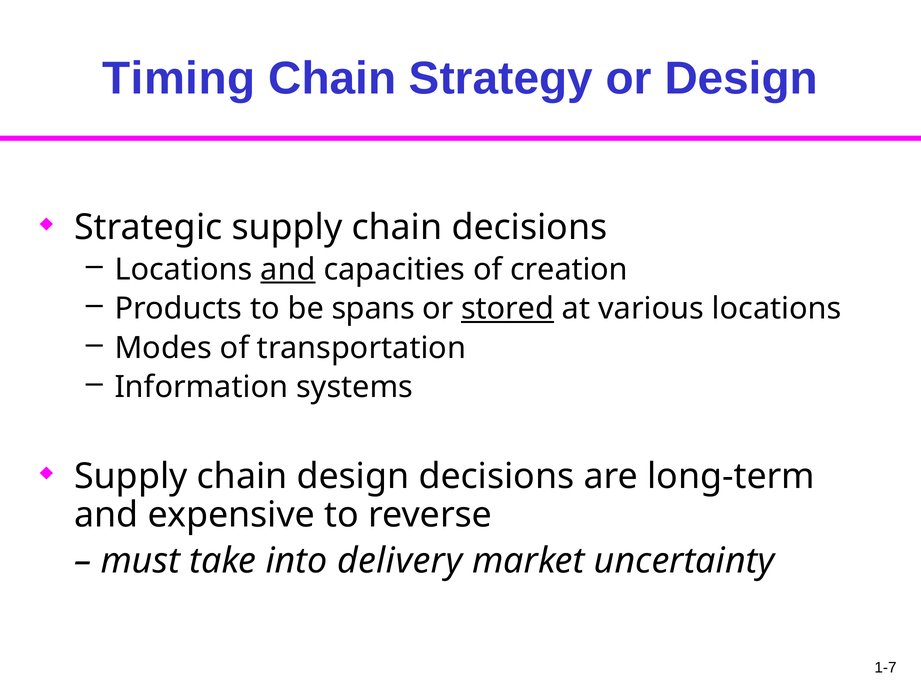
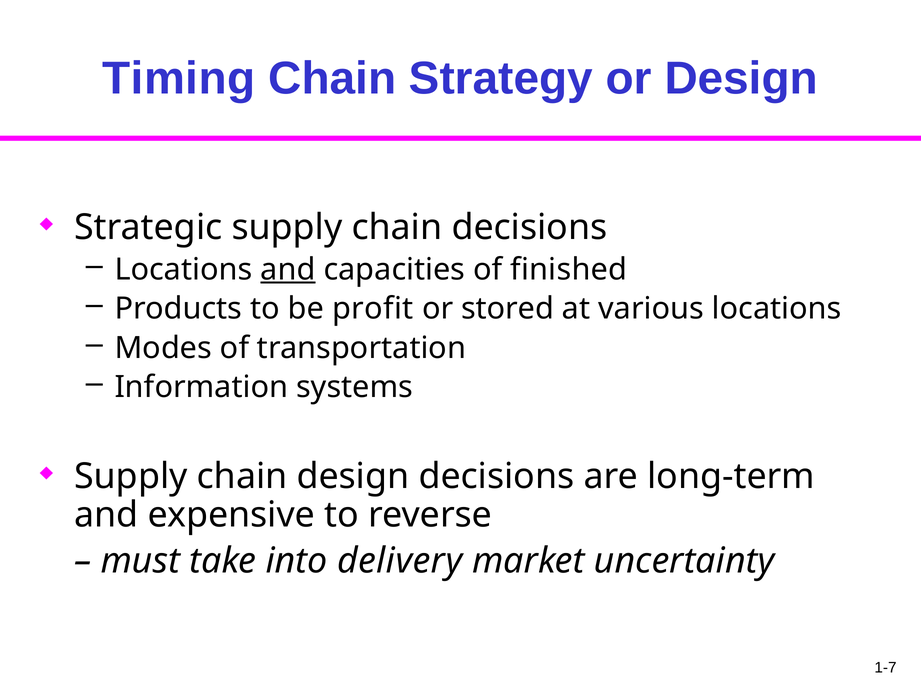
creation: creation -> finished
spans: spans -> profit
stored underline: present -> none
